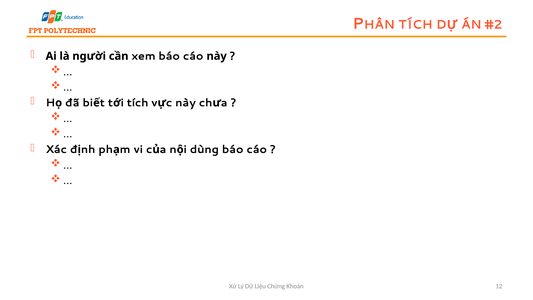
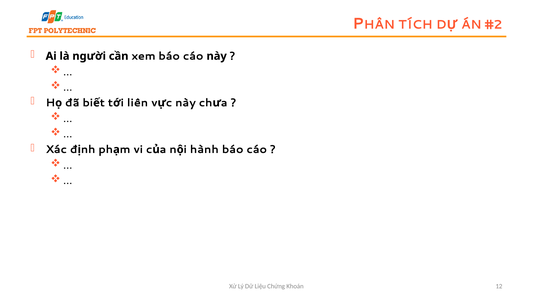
tích at (138, 103): tích -> liên
dùng: dùng -> hành
